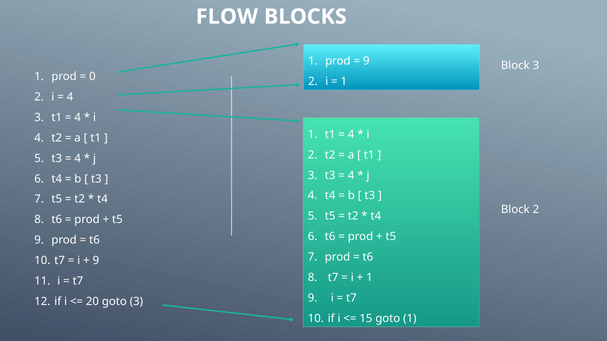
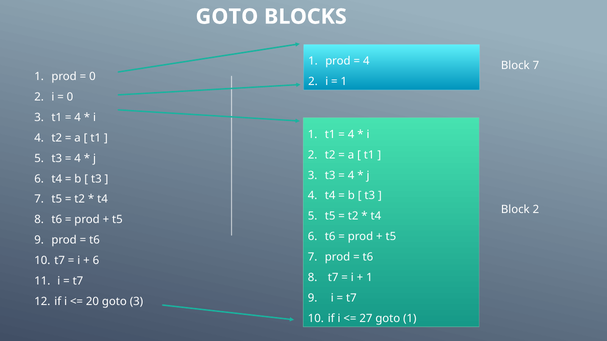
FLOW at (227, 17): FLOW -> GOTO
9 at (366, 61): 9 -> 4
Block 3: 3 -> 7
4 at (70, 97): 4 -> 0
9 at (96, 261): 9 -> 6
15: 15 -> 27
